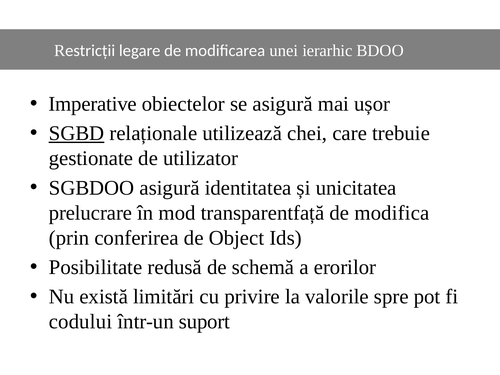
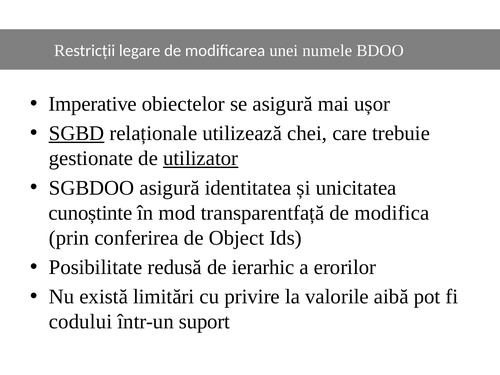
ierarhic: ierarhic -> numele
utilizator underline: none -> present
prelucrare: prelucrare -> cunoștinte
schemă: schemă -> ierarhic
spre: spre -> aibă
